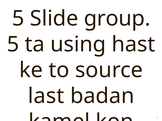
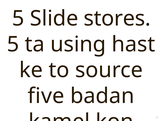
group: group -> stores
last: last -> five
